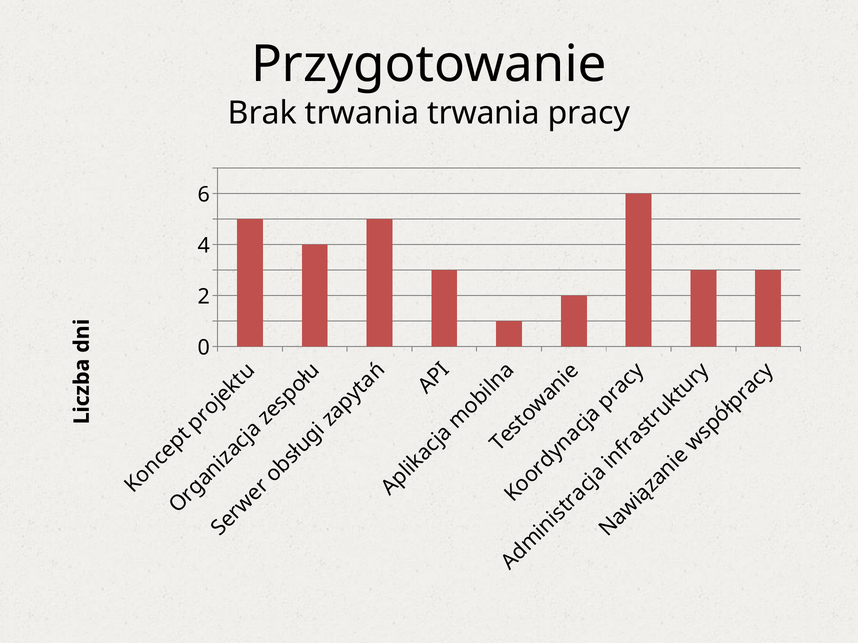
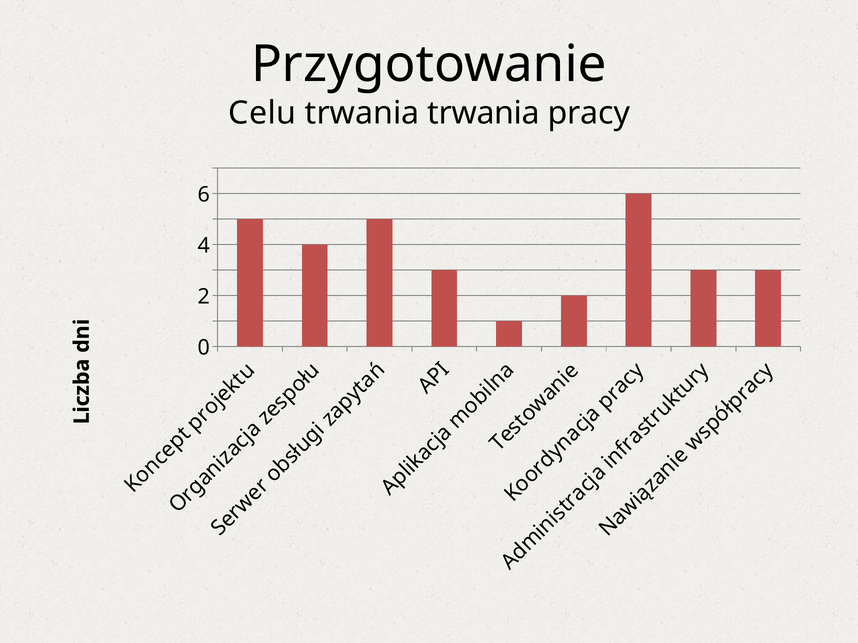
Brak: Brak -> Celu
